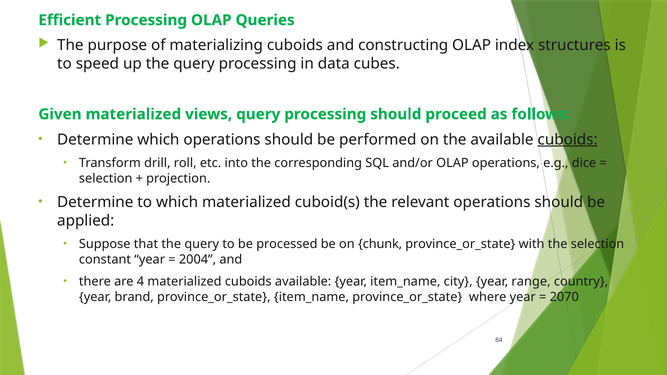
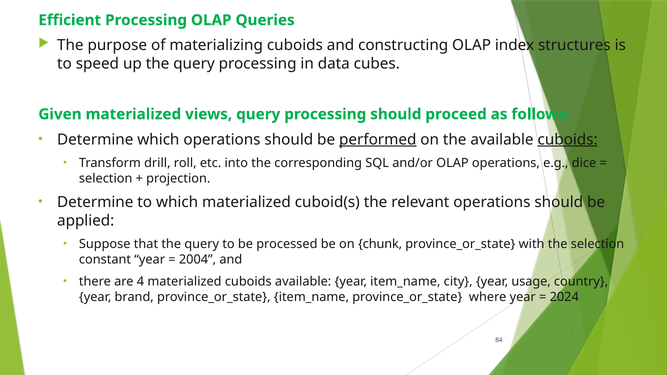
performed underline: none -> present
range: range -> usage
2070: 2070 -> 2024
